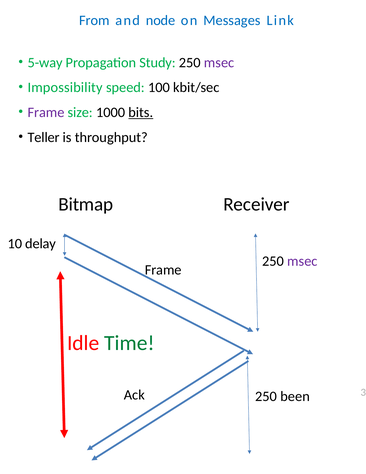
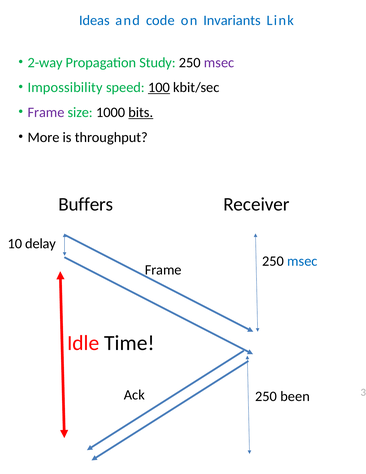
From: From -> Ideas
node: node -> code
Messages: Messages -> Invariants
5-way: 5-way -> 2-way
100 underline: none -> present
Teller: Teller -> More
Bitmap: Bitmap -> Buffers
msec at (302, 261) colour: purple -> blue
Time colour: green -> black
